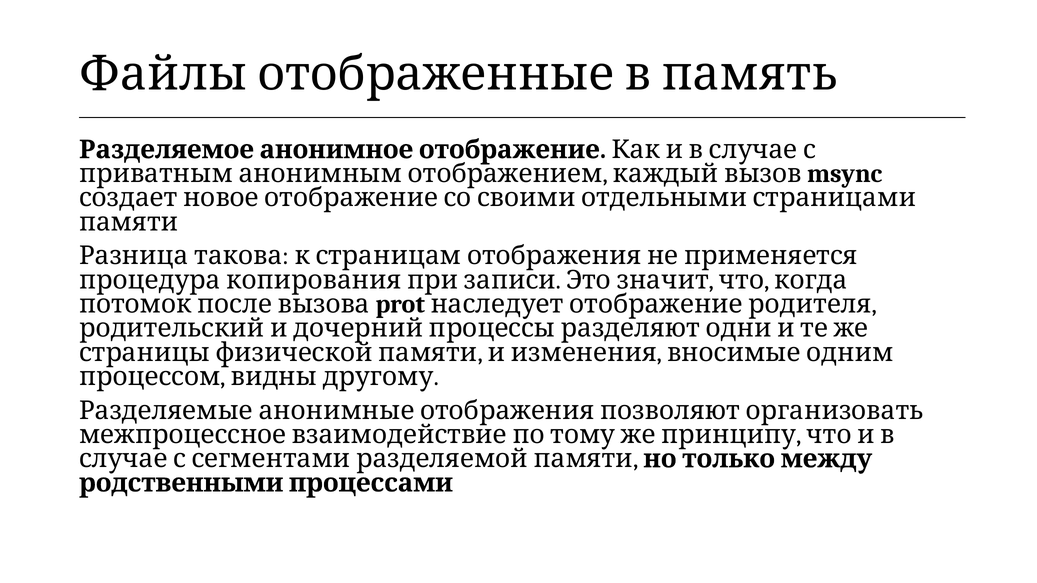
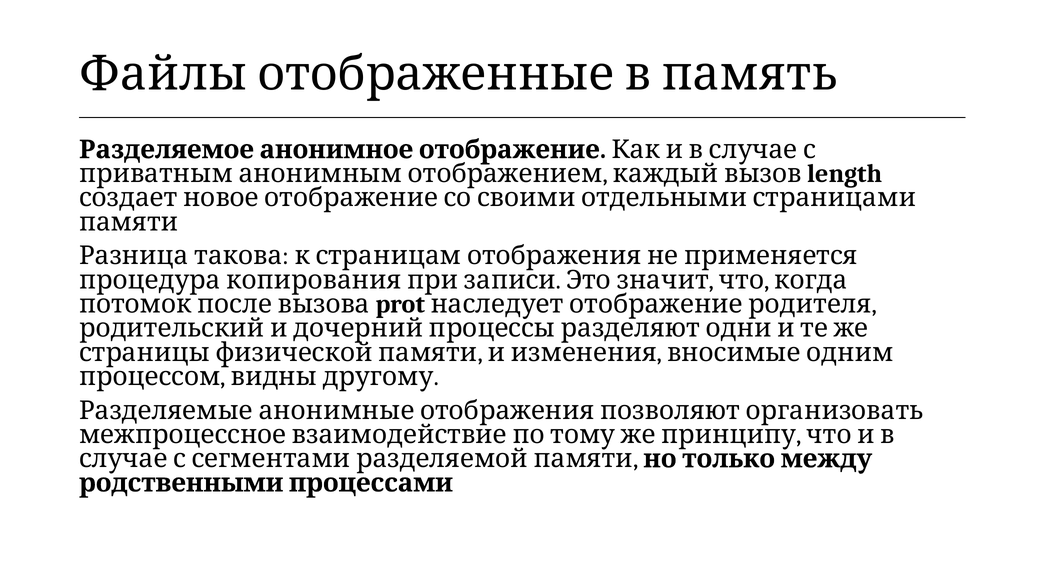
msync: msync -> length
